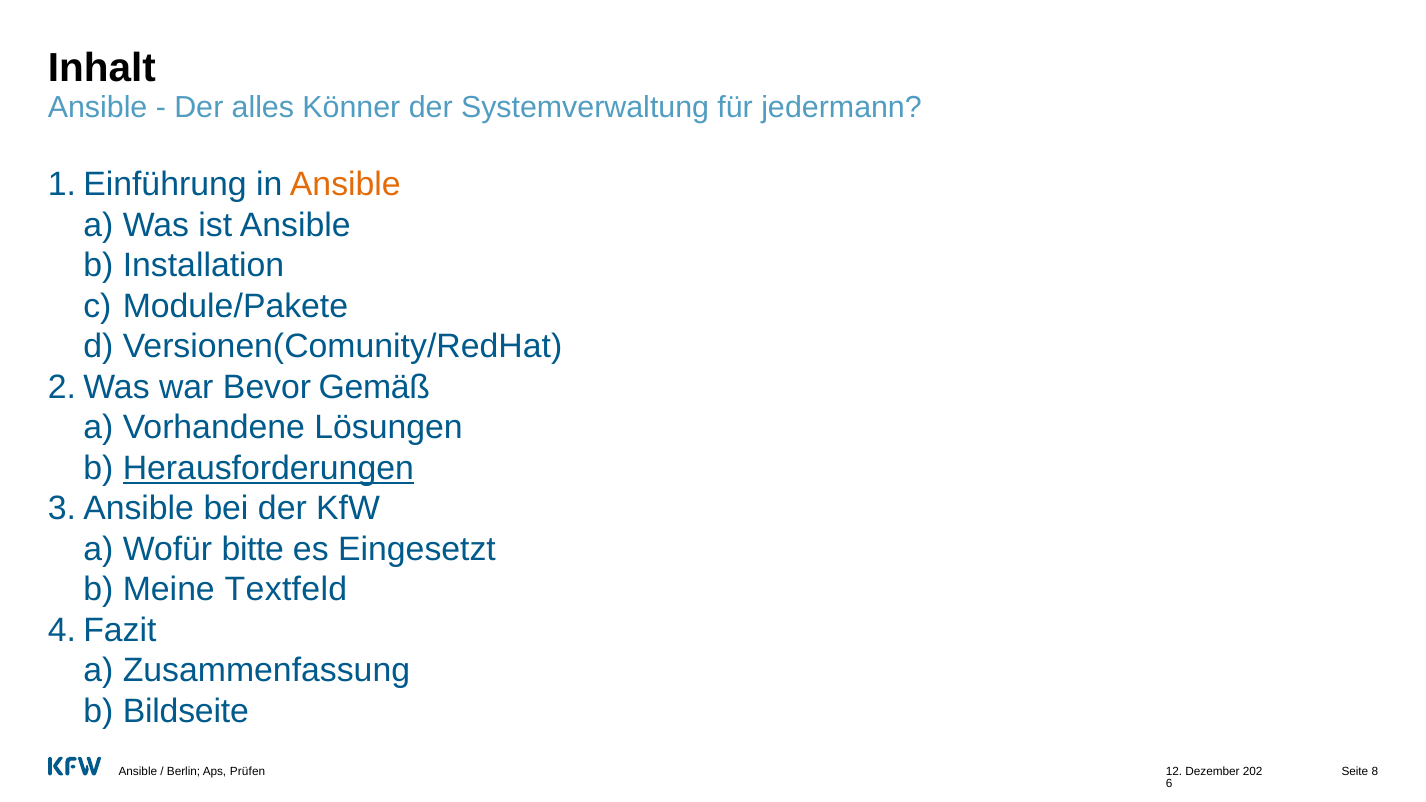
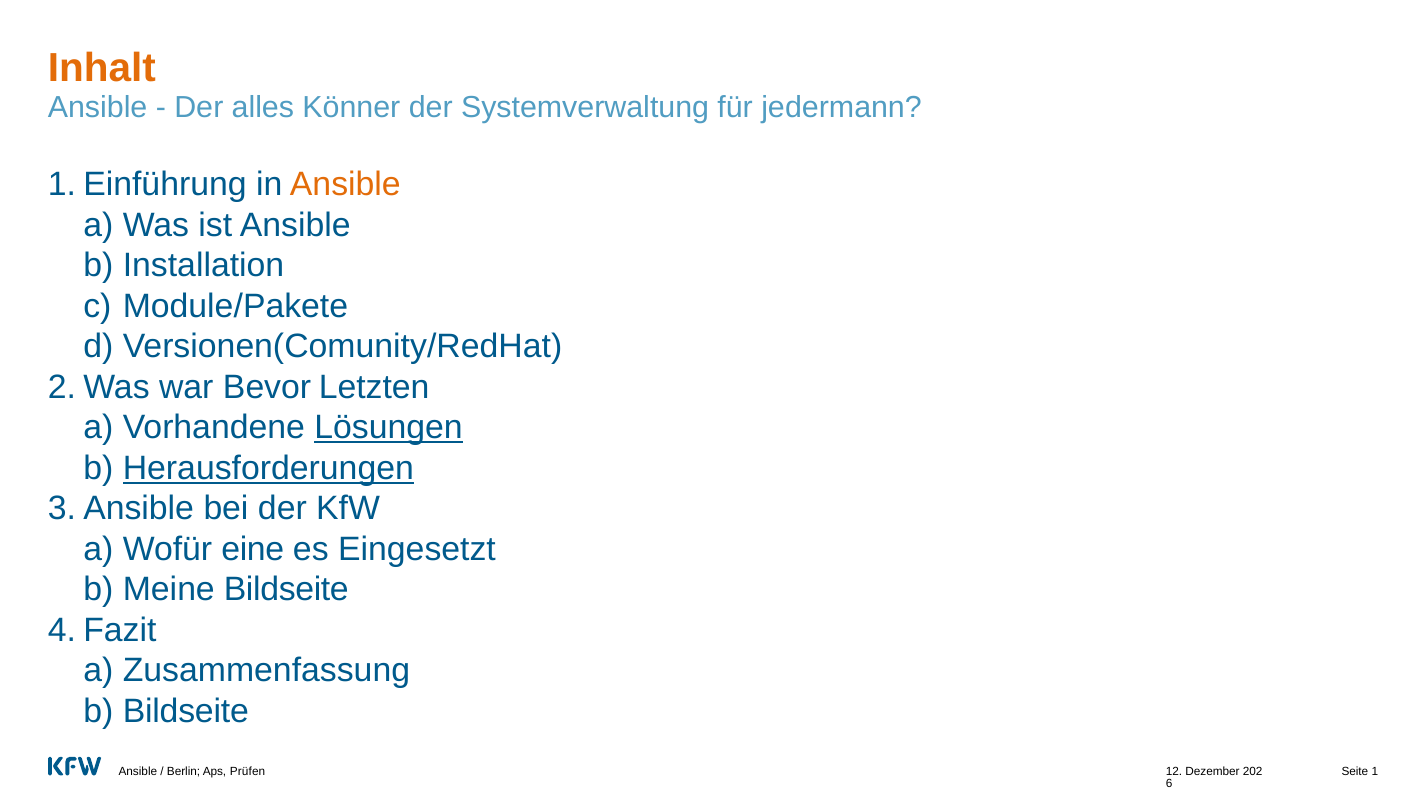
Inhalt colour: black -> orange
Gemäß: Gemäß -> Letzten
Lösungen underline: none -> present
bitte: bitte -> eine
Meine Textfeld: Textfeld -> Bildseite
8: 8 -> 1
